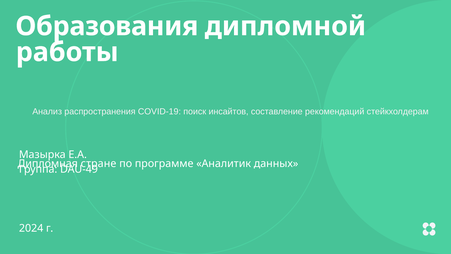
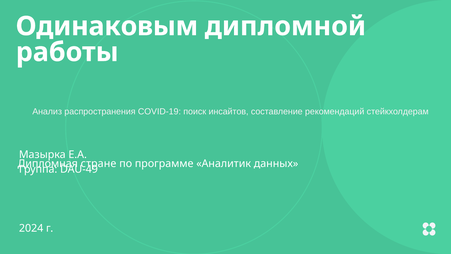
Образования: Образования -> Одинаковым
